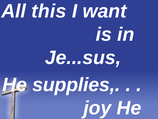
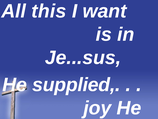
supplies at (76, 84): supplies -> supplied
